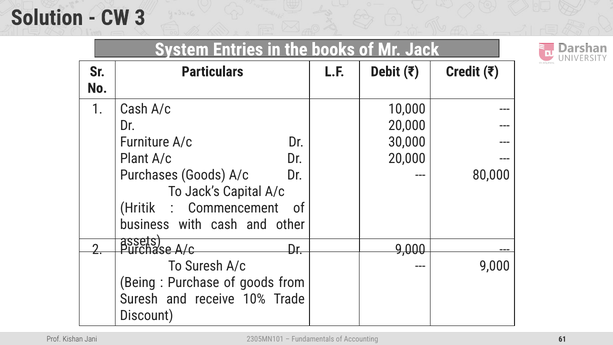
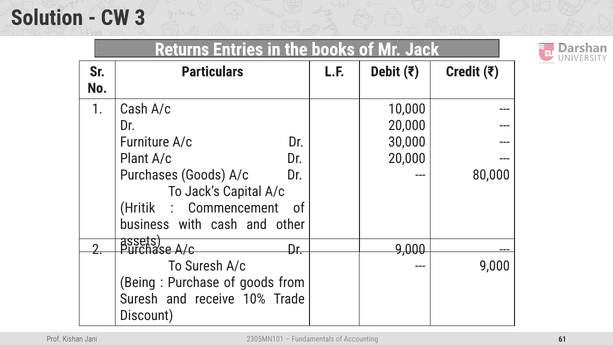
System: System -> Returns
